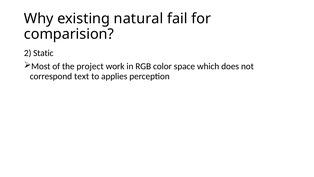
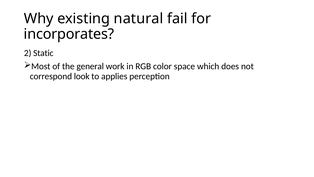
comparision: comparision -> incorporates
project: project -> general
text: text -> look
